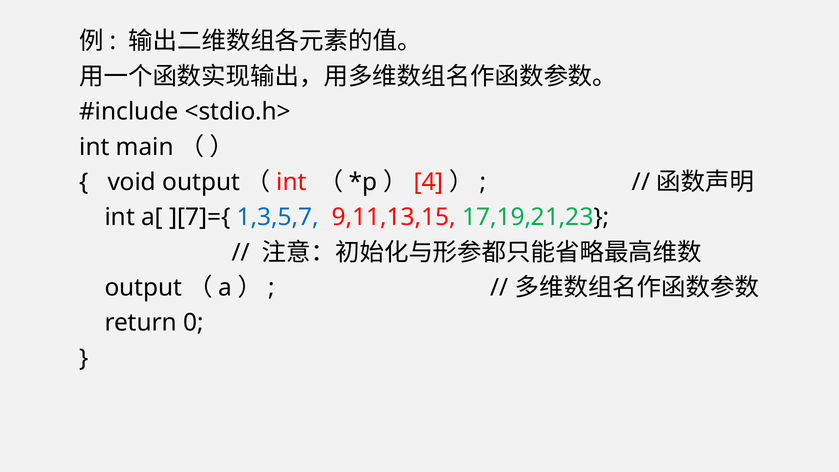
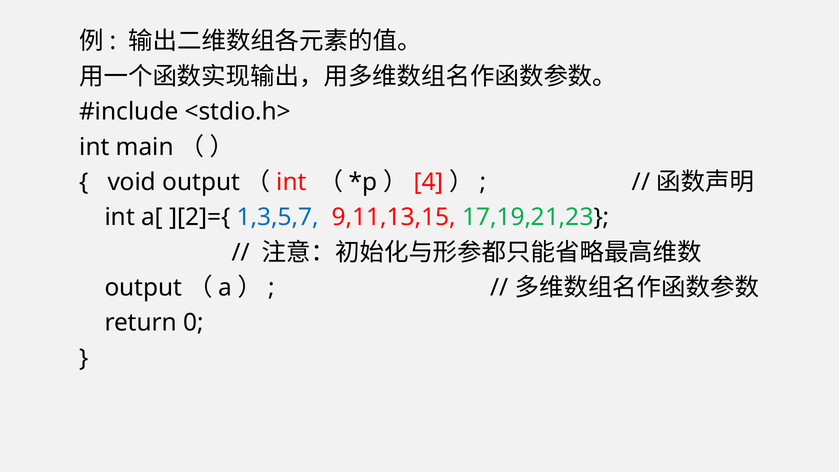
][7]={: ][7]={ -> ][2]={
